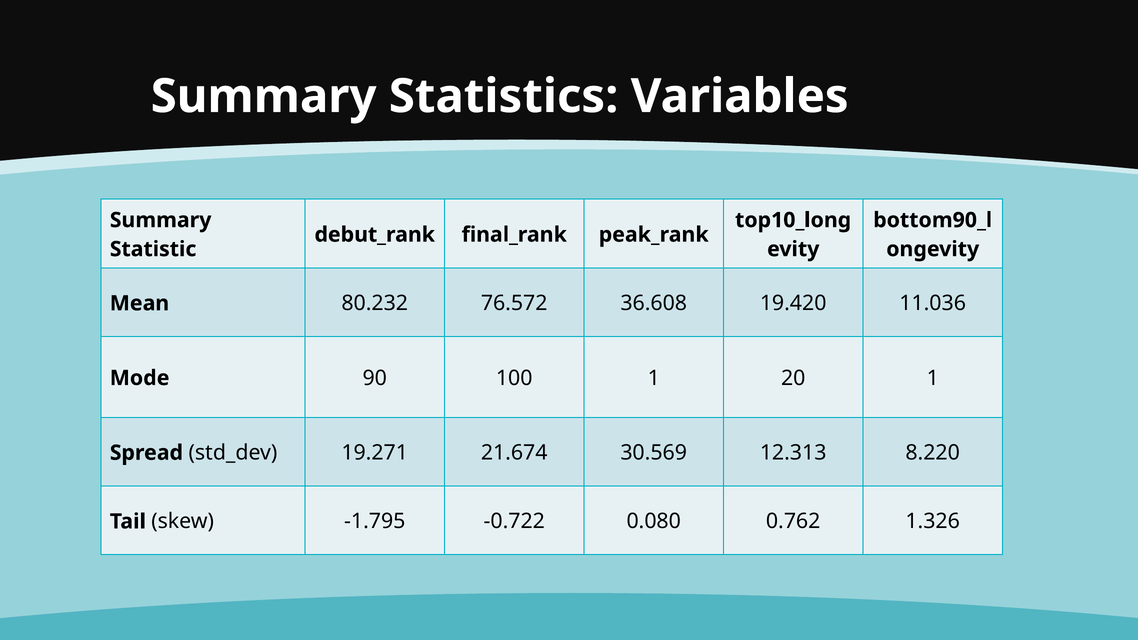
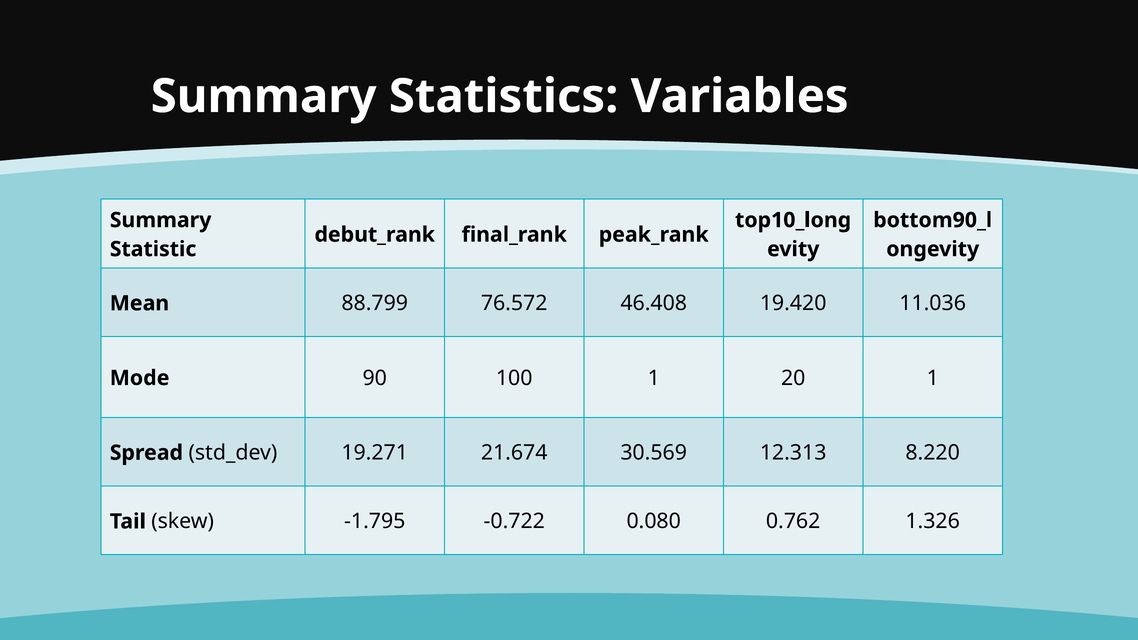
80.232: 80.232 -> 88.799
36.608: 36.608 -> 46.408
